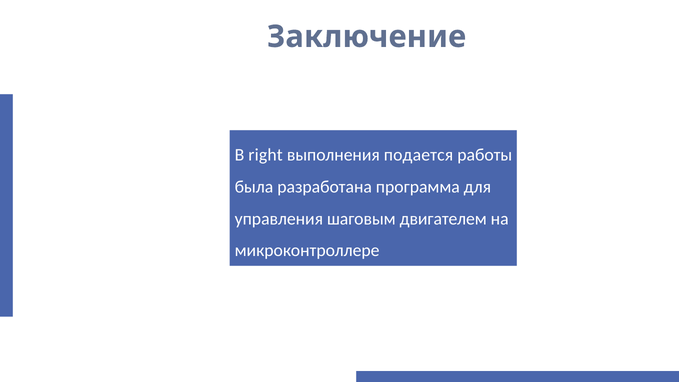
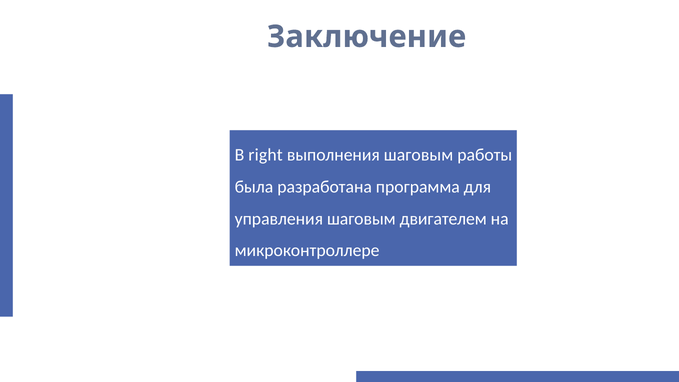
выполнения подается: подается -> шаговым
